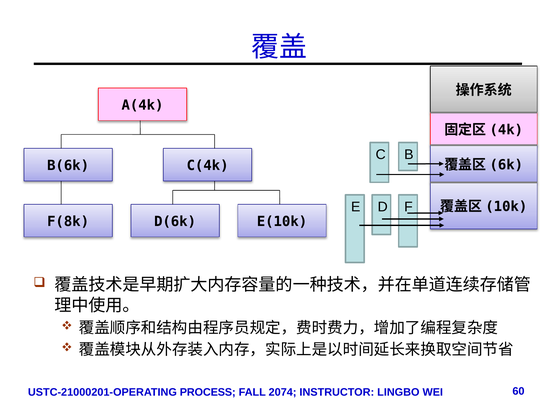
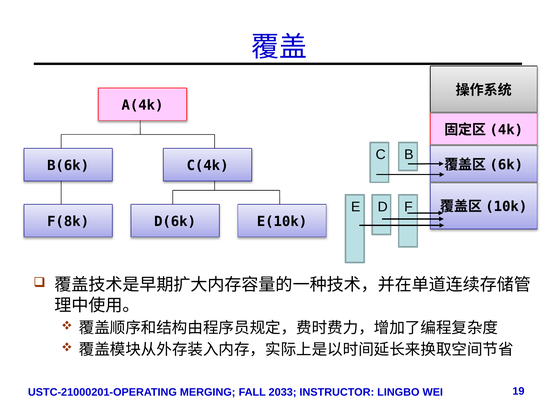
PROCESS: PROCESS -> MERGING
2074: 2074 -> 2033
60: 60 -> 19
